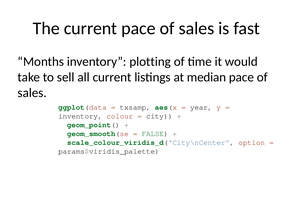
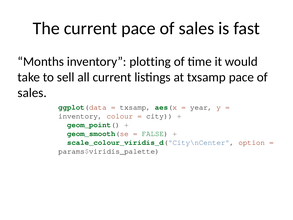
at median: median -> txsamp
